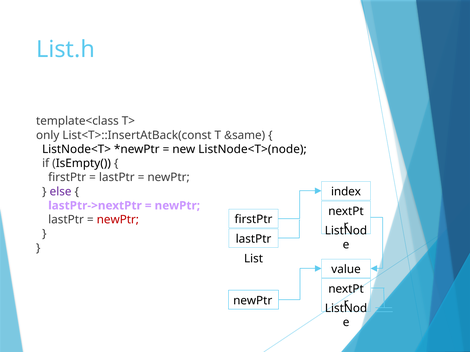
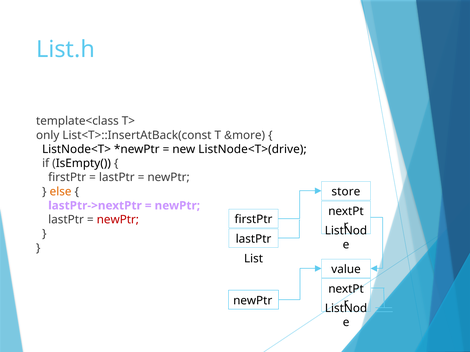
same: same -> more
ListNode<T>(node: ListNode<T>(node -> ListNode<T>(drive
else colour: purple -> orange
index: index -> store
